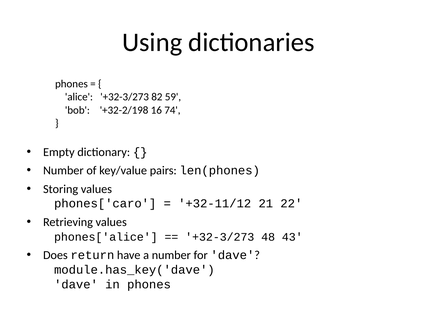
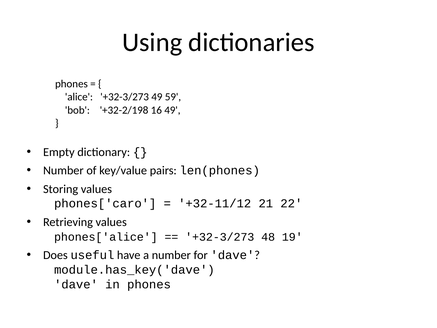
+32-3/273 82: 82 -> 49
16 74: 74 -> 49
43: 43 -> 19
return: return -> useful
